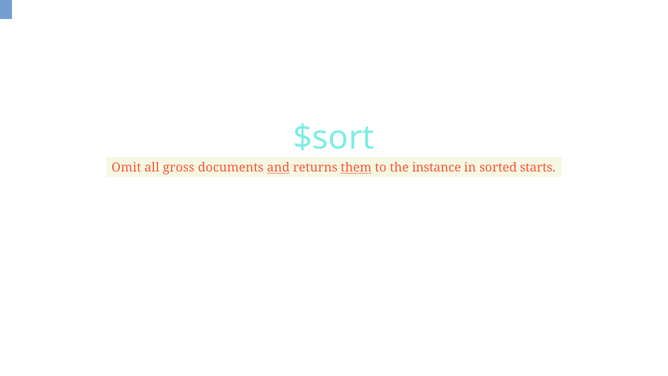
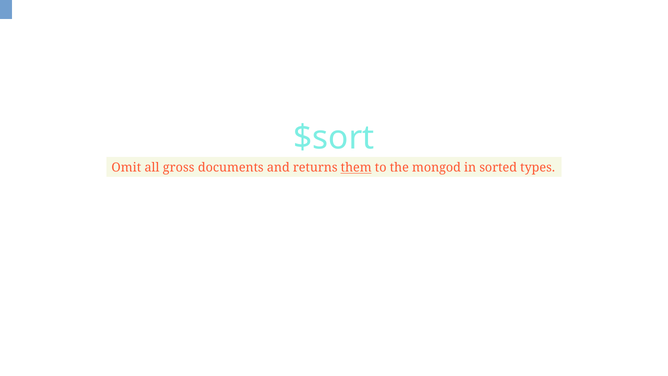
and underline: present -> none
instance: instance -> mongod
starts: starts -> types
